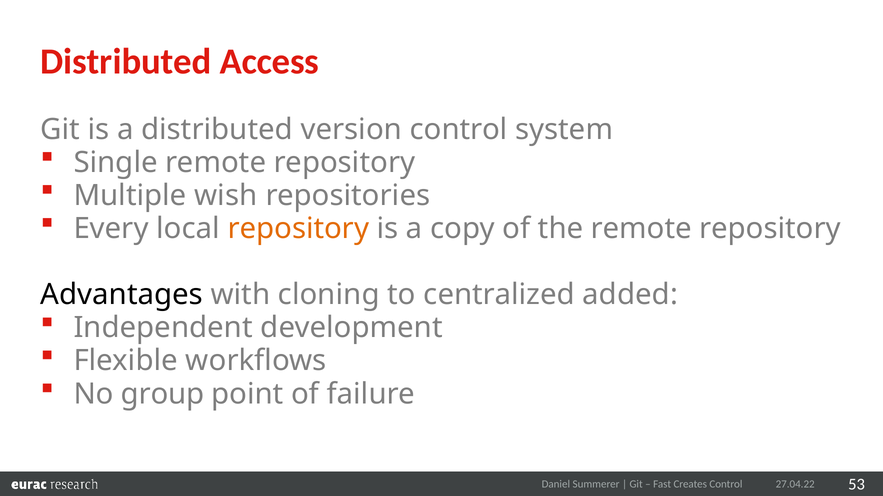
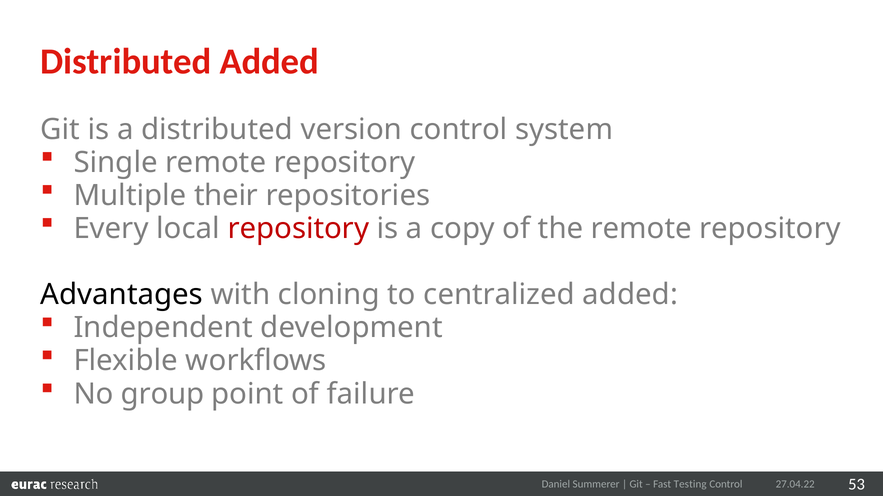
Distributed Access: Access -> Added
wish: wish -> their
repository at (298, 229) colour: orange -> red
Creates: Creates -> Testing
